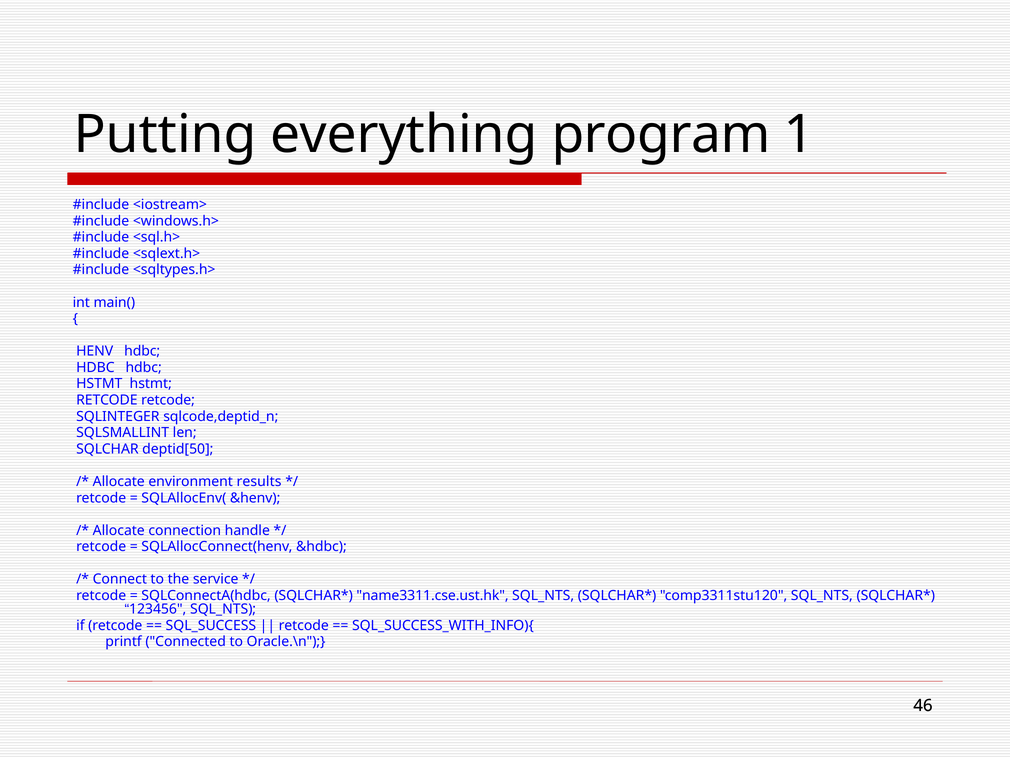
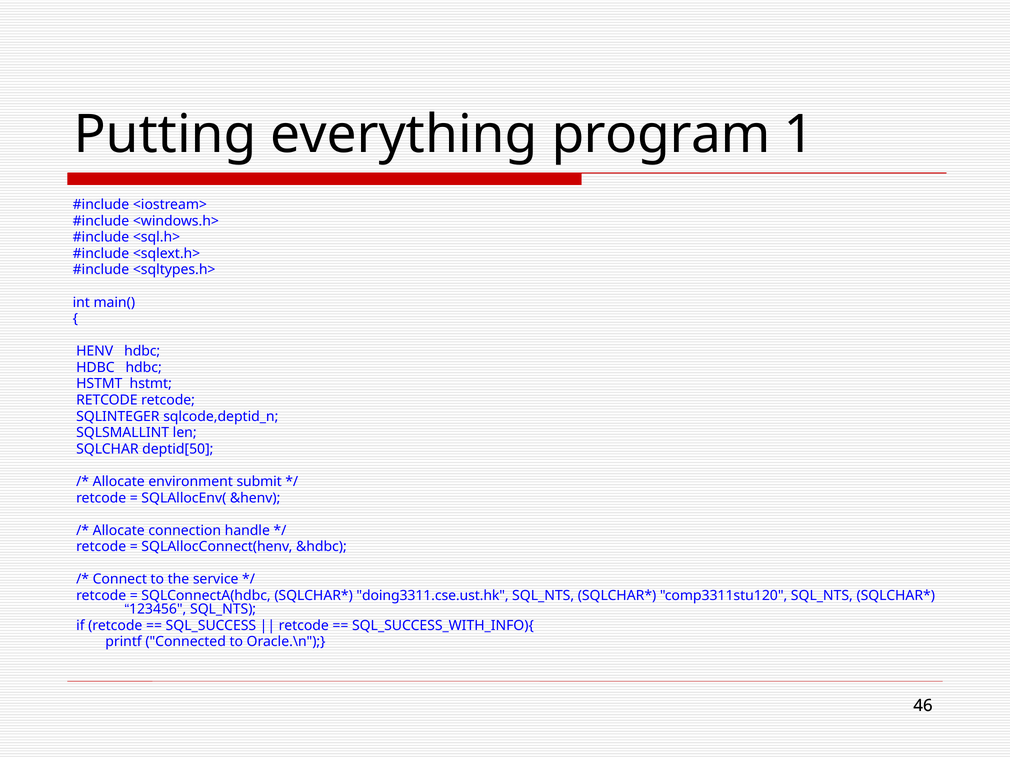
results: results -> submit
name3311.cse.ust.hk: name3311.cse.ust.hk -> doing3311.cse.ust.hk
